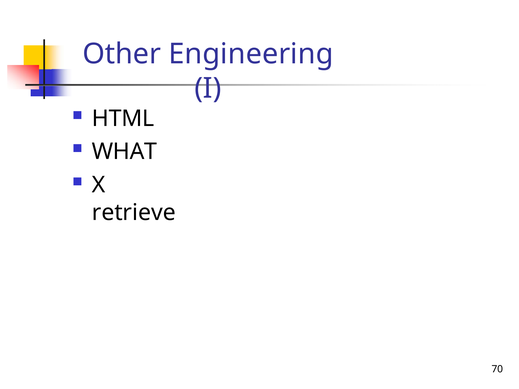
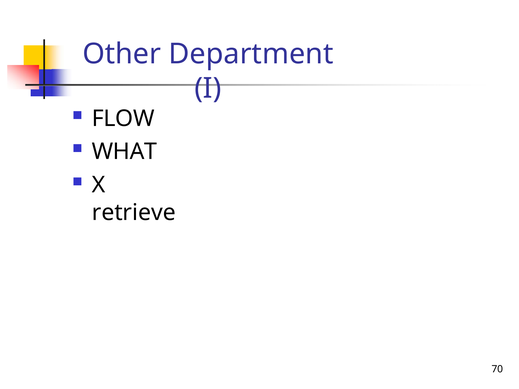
Engineering: Engineering -> Department
HTML: HTML -> FLOW
